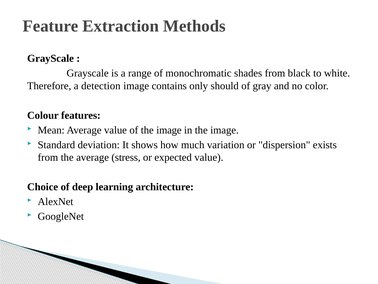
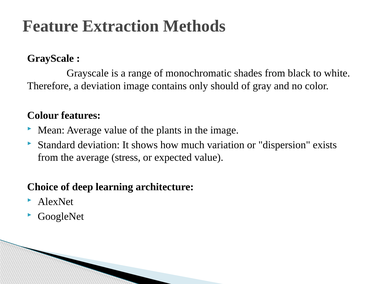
a detection: detection -> deviation
of the image: image -> plants
